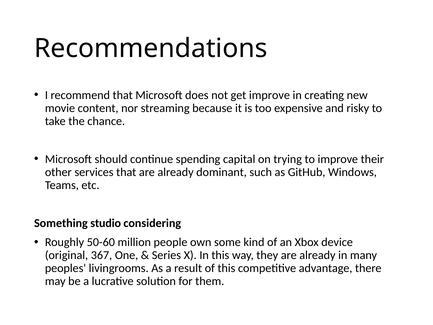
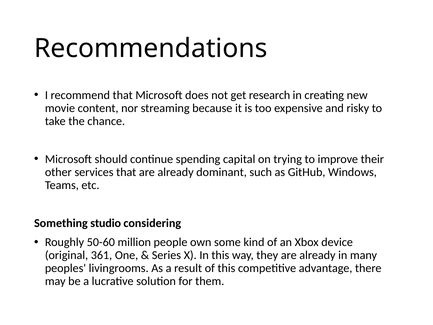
get improve: improve -> research
367: 367 -> 361
